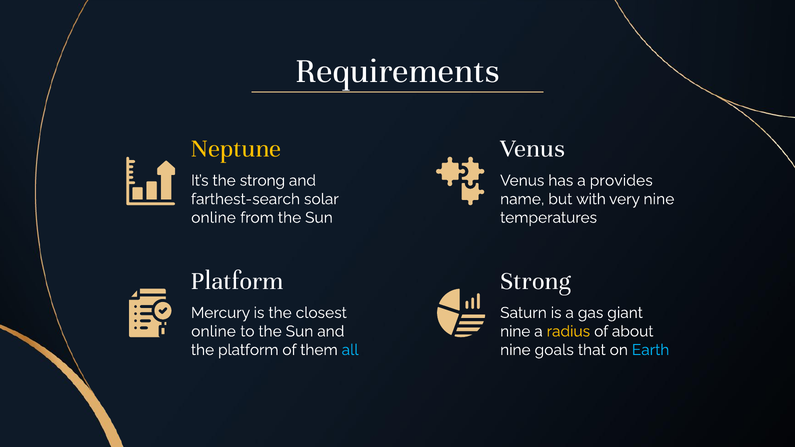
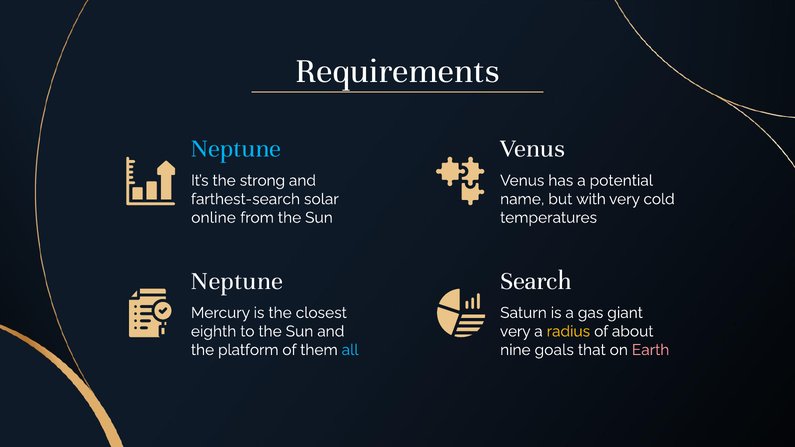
Neptune at (236, 148) colour: yellow -> light blue
provides: provides -> potential
very nine: nine -> cold
Platform at (237, 280): Platform -> Neptune
Strong at (536, 280): Strong -> Search
online at (214, 331): online -> eighth
nine at (515, 331): nine -> very
Earth colour: light blue -> pink
